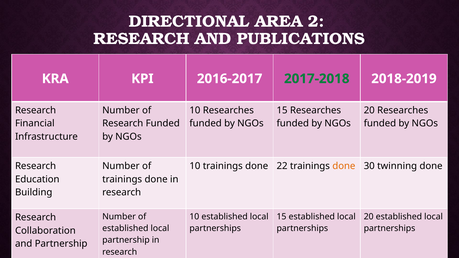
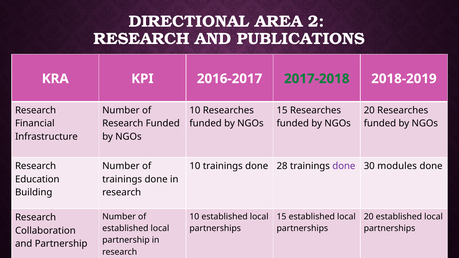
22: 22 -> 28
done at (344, 166) colour: orange -> purple
twinning: twinning -> modules
